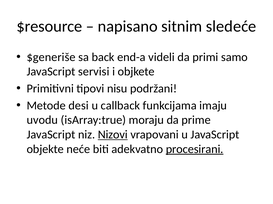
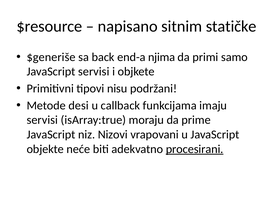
sledeće: sledeće -> statičke
videli: videli -> njima
uvodu at (42, 120): uvodu -> servisi
Nizovi underline: present -> none
